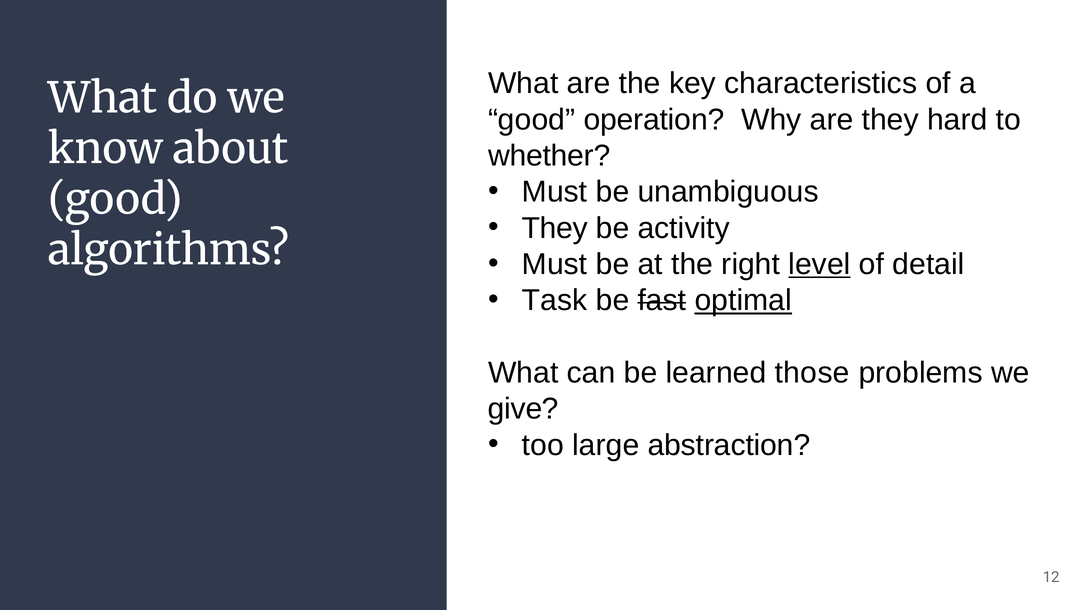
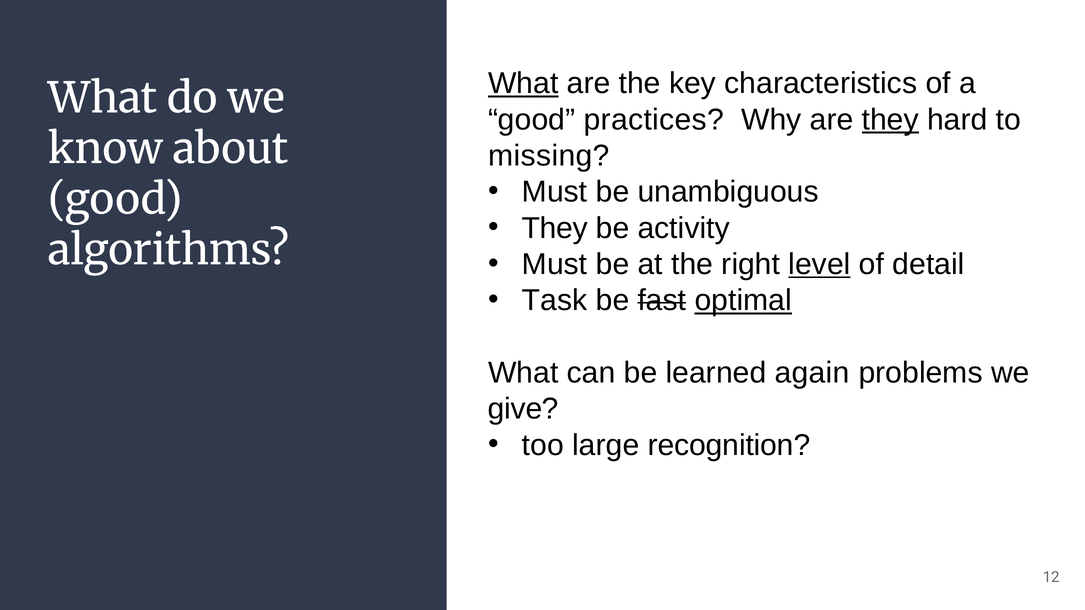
What at (523, 84) underline: none -> present
operation: operation -> practices
they at (890, 120) underline: none -> present
whether: whether -> missing
those: those -> again
abstraction: abstraction -> recognition
